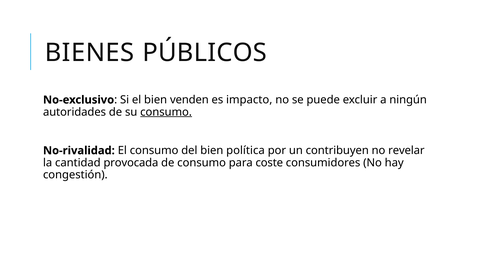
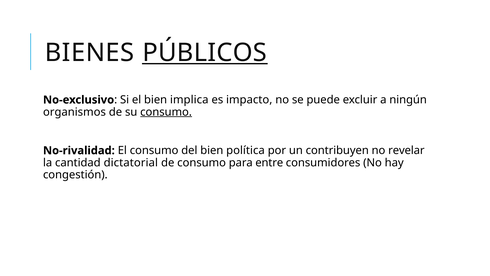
PÚBLICOS underline: none -> present
venden: venden -> implica
autoridades: autoridades -> organismos
provocada: provocada -> dictatorial
coste: coste -> entre
